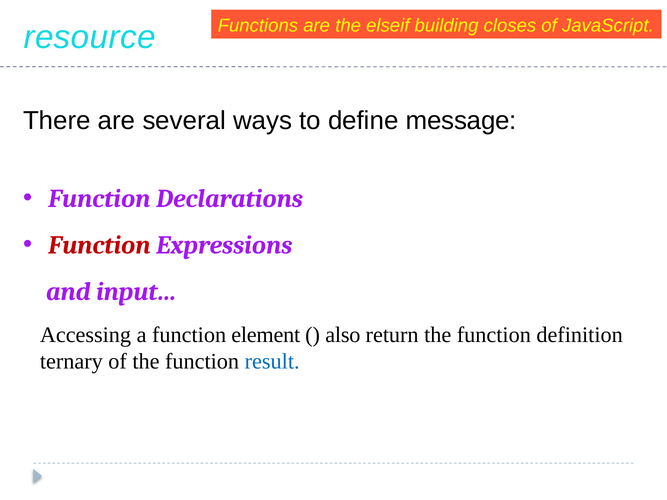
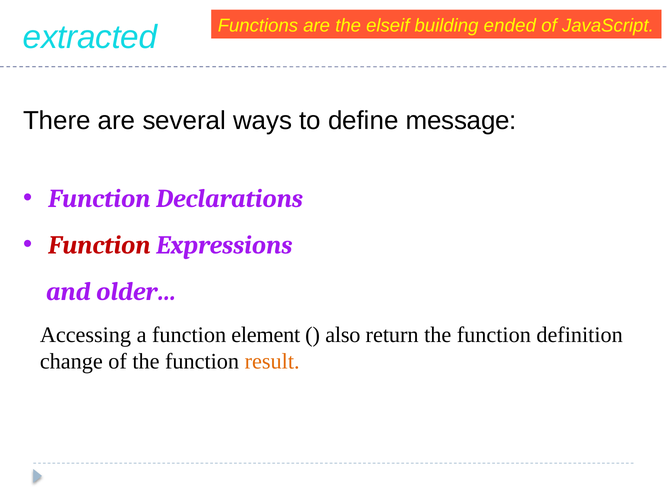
resource: resource -> extracted
closes: closes -> ended
input…: input… -> older…
ternary: ternary -> change
result colour: blue -> orange
